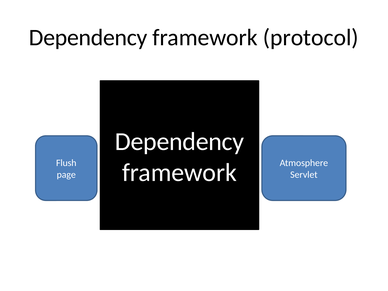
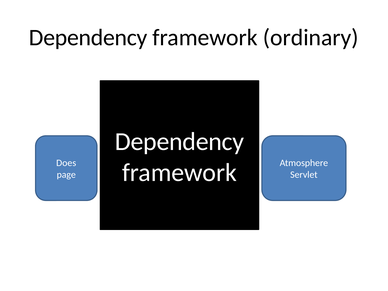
protocol: protocol -> ordinary
Flush: Flush -> Does
